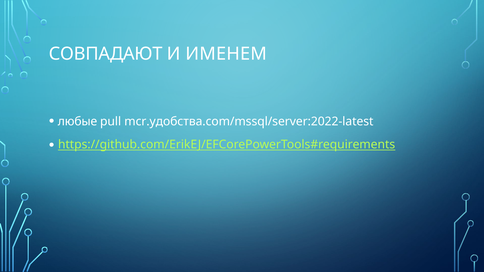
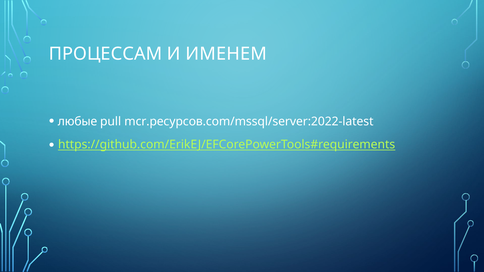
СОВПАДАЮТ: СОВПАДАЮТ -> ПРОЦЕССАМ
mcr.удобства.com/mssql/server:2022-latest: mcr.удобства.com/mssql/server:2022-latest -> mcr.ресурсов.com/mssql/server:2022-latest
